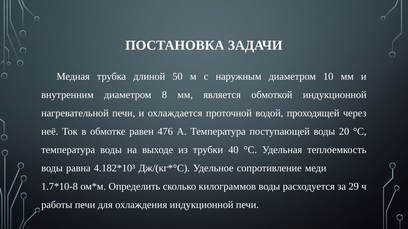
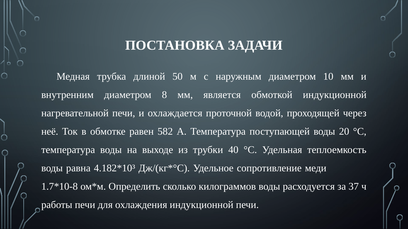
476: 476 -> 582
29: 29 -> 37
